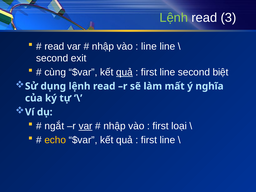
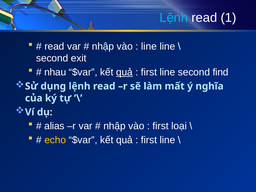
Lệnh at (174, 18) colour: light green -> light blue
3: 3 -> 1
cùng: cùng -> nhau
biệt: biệt -> find
ngắt: ngắt -> alias
var at (86, 126) underline: present -> none
